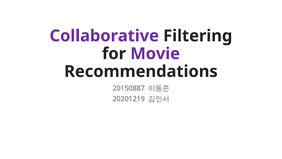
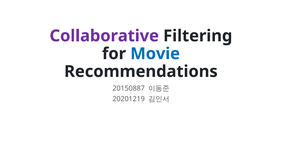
Movie colour: purple -> blue
